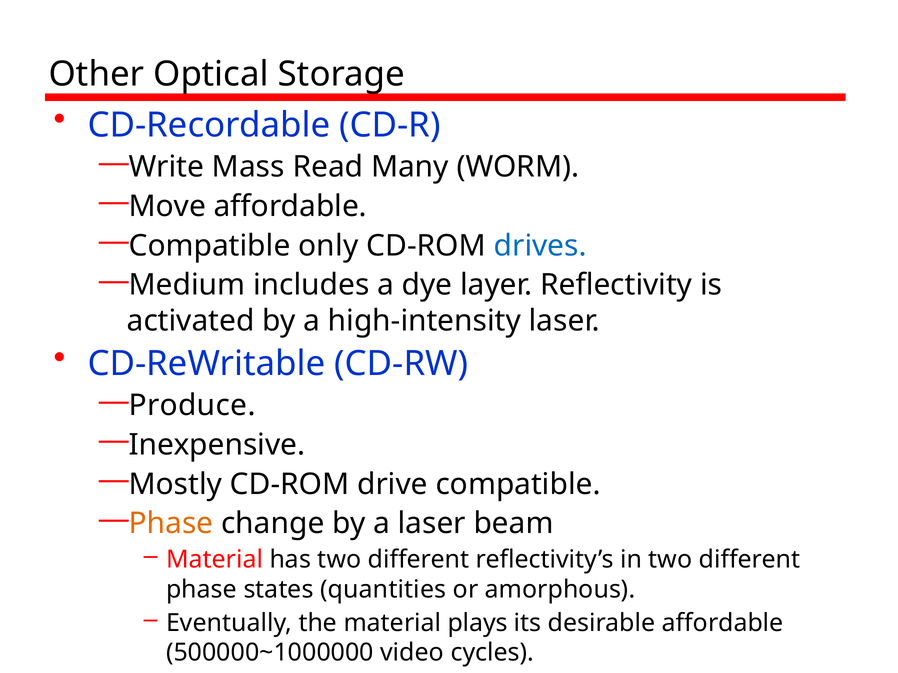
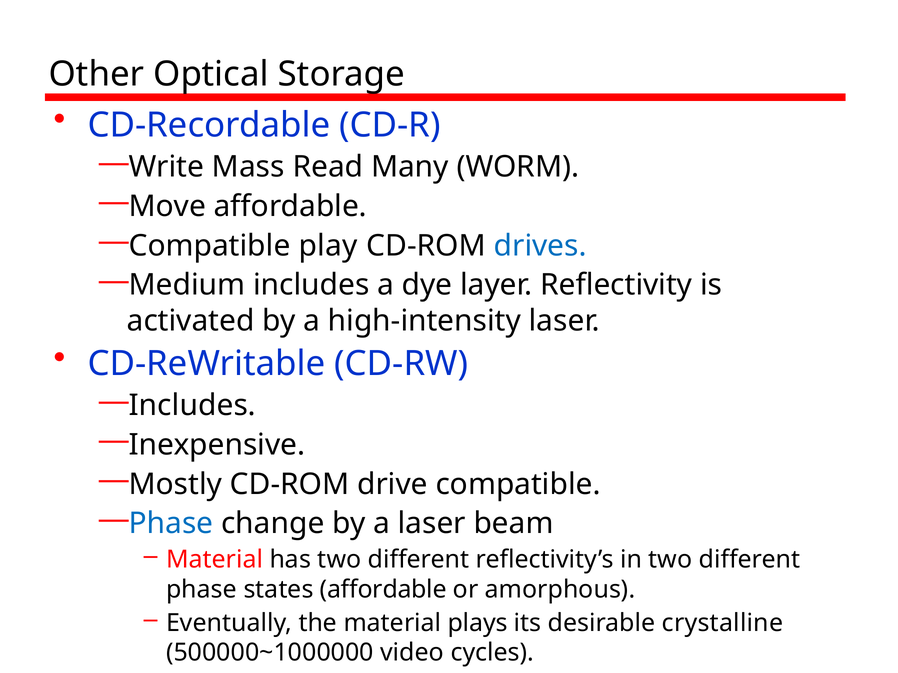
only: only -> play
Produce at (192, 406): Produce -> Includes
Phase at (171, 524) colour: orange -> blue
states quantities: quantities -> affordable
desirable affordable: affordable -> crystalline
